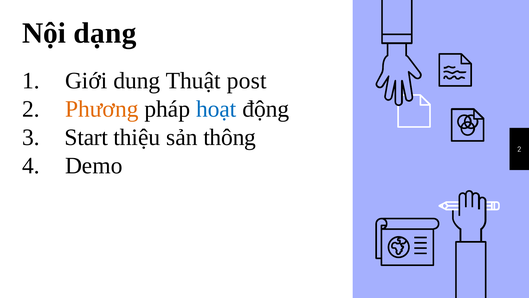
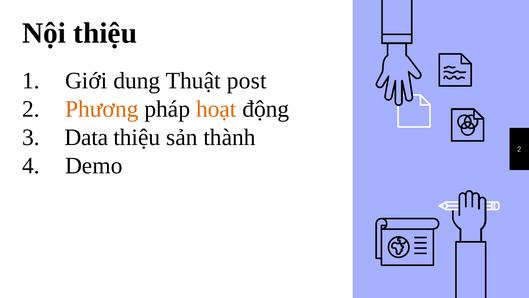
Nội dạng: dạng -> thiệu
hoạt colour: blue -> orange
Start: Start -> Data
thông: thông -> thành
